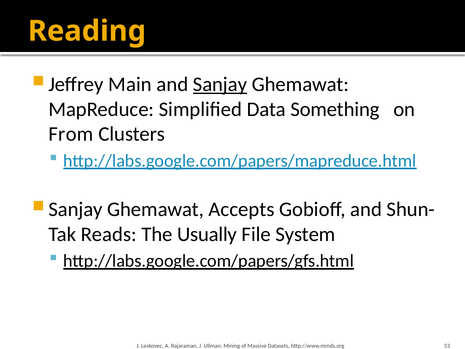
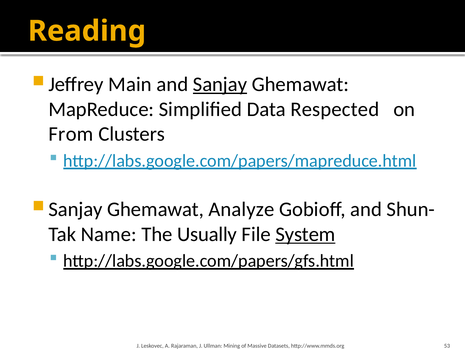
Something: Something -> Respected
Accepts: Accepts -> Analyze
Reads: Reads -> Name
System underline: none -> present
